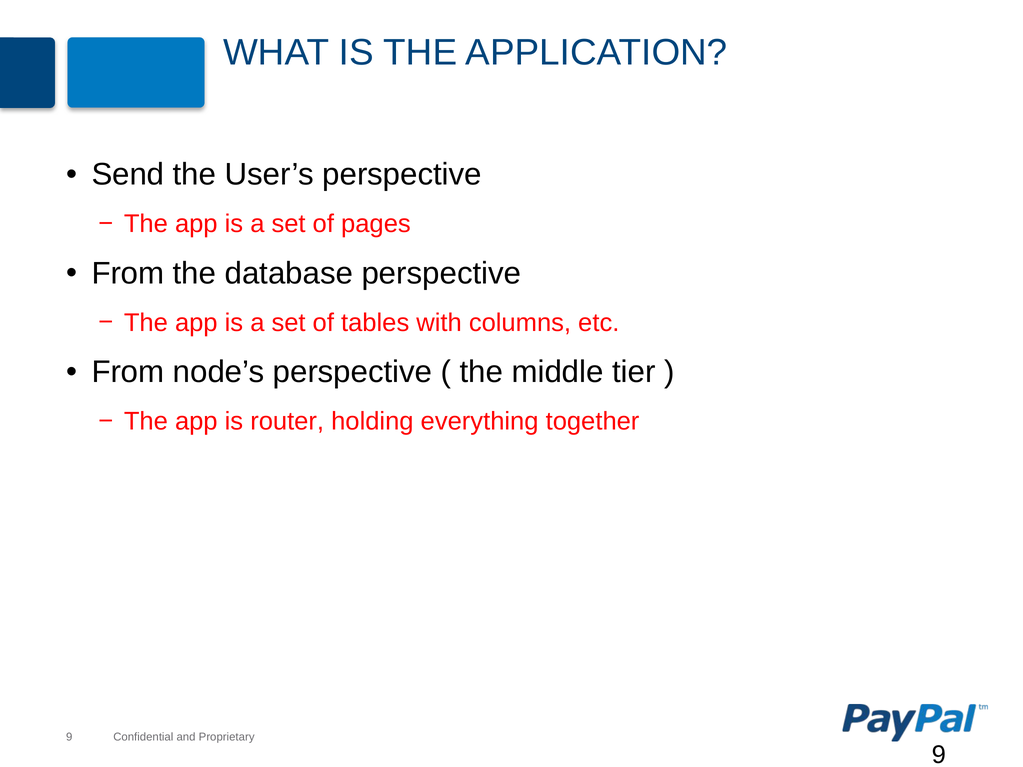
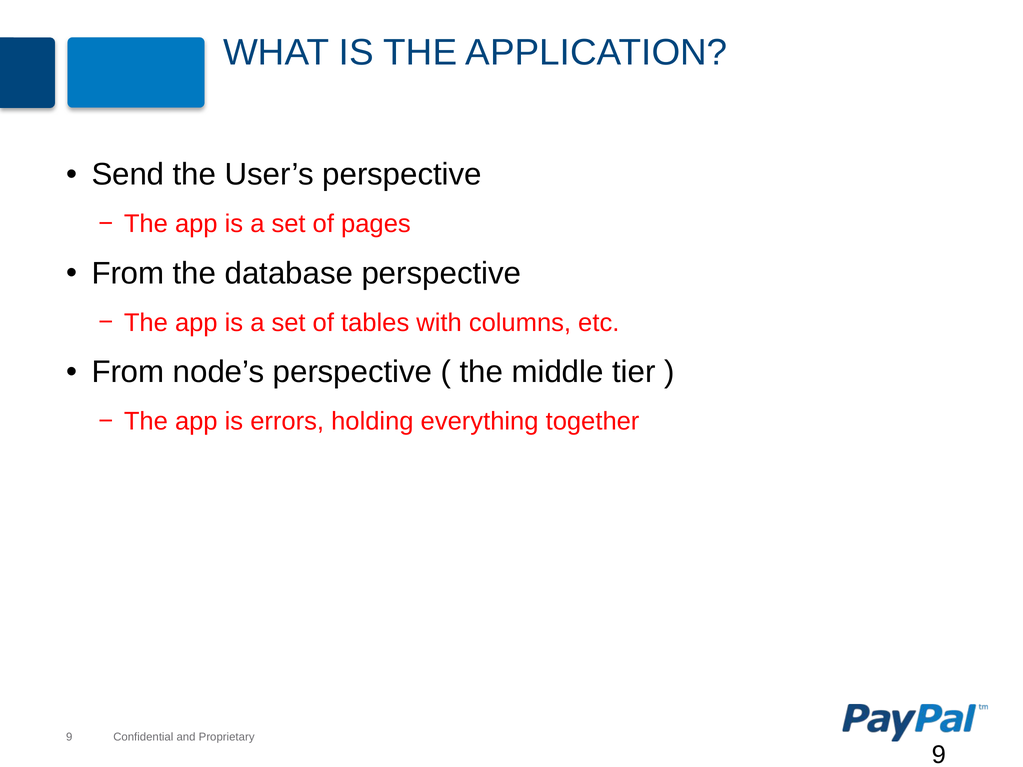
router: router -> errors
